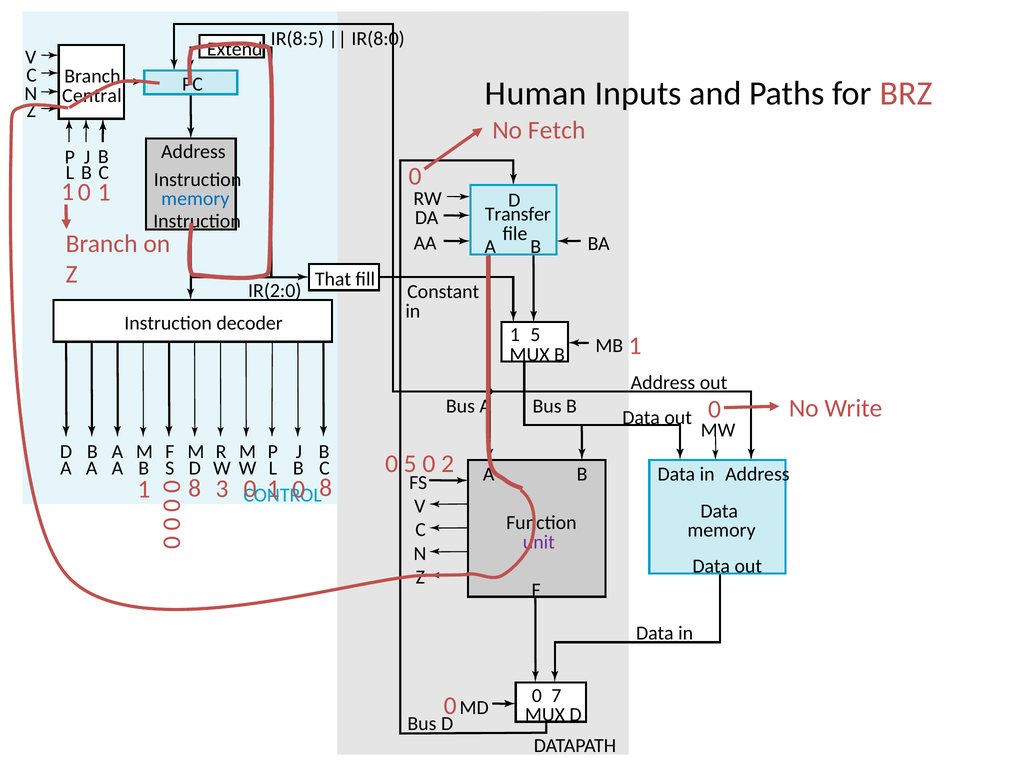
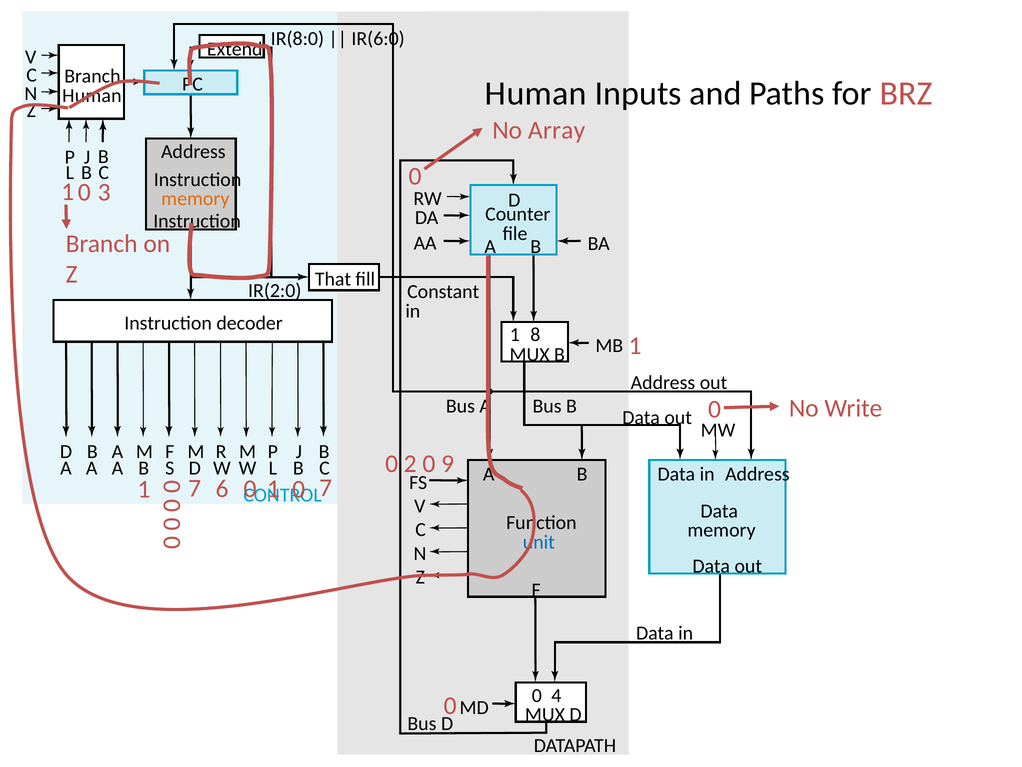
IR(8:5: IR(8:5 -> IR(8:0
IR(8:0: IR(8:0 -> IR(6:0
Central at (92, 95): Central -> Human
Fetch: Fetch -> Array
1 at (104, 192): 1 -> 3
memory at (195, 199) colour: blue -> orange
Transfer: Transfer -> Counter
5 at (535, 334): 5 -> 8
0 5: 5 -> 2
2: 2 -> 9
8 at (326, 487): 8 -> 7
3: 3 -> 6
8 at (195, 488): 8 -> 7
unit colour: purple -> blue
7: 7 -> 4
